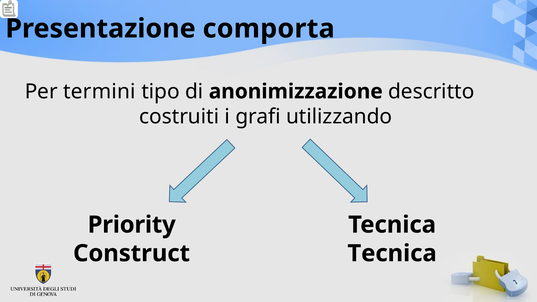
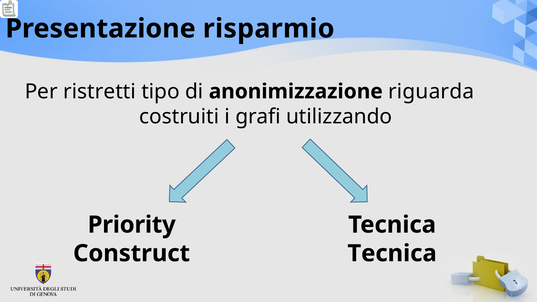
comporta: comporta -> risparmio
termini: termini -> ristretti
descritto: descritto -> riguarda
